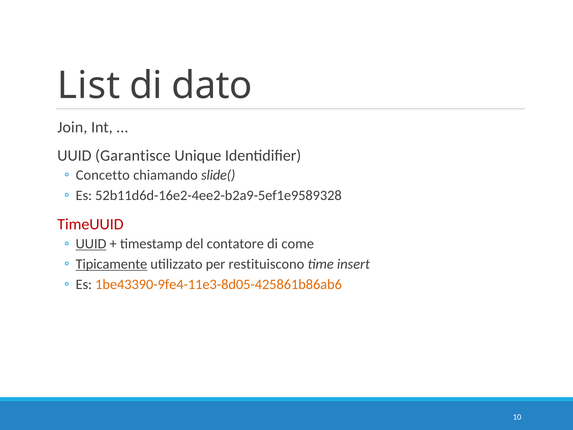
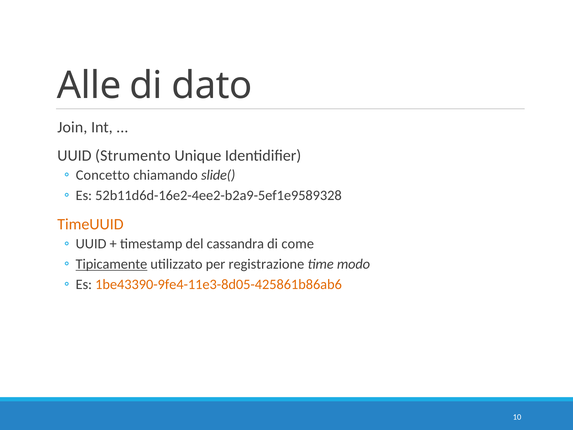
List: List -> Alle
Garantisce: Garantisce -> Strumento
TimeUUID colour: red -> orange
UUID at (91, 244) underline: present -> none
contatore: contatore -> cassandra
restituiscono: restituiscono -> registrazione
insert: insert -> modo
